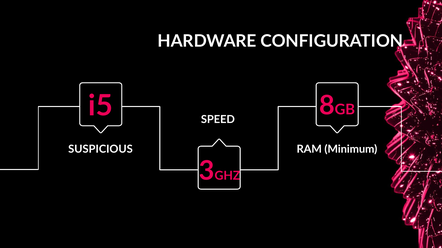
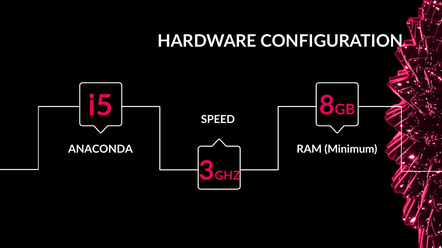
SUSPICIOUS: SUSPICIOUS -> ANACONDA
